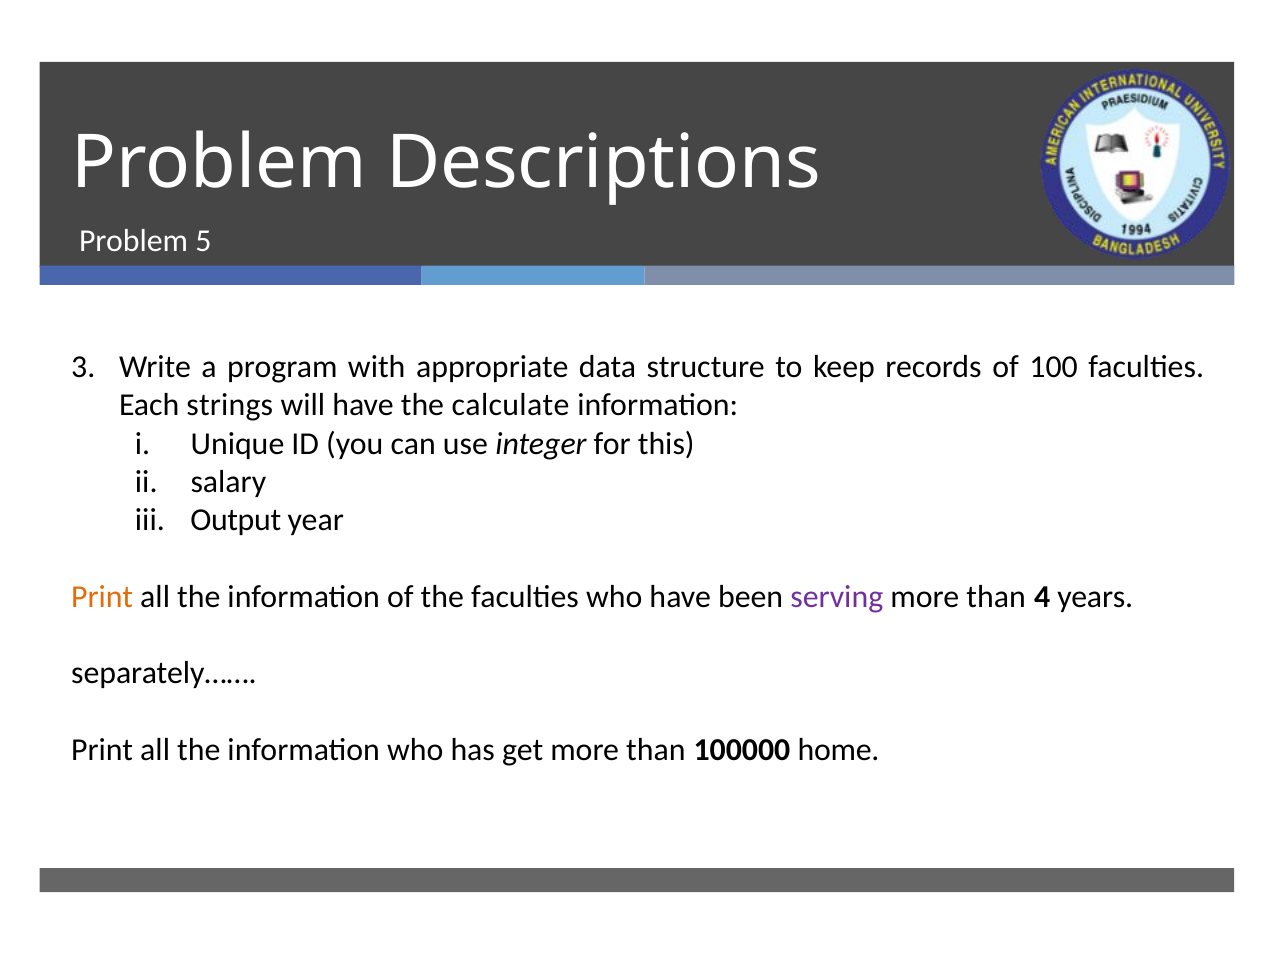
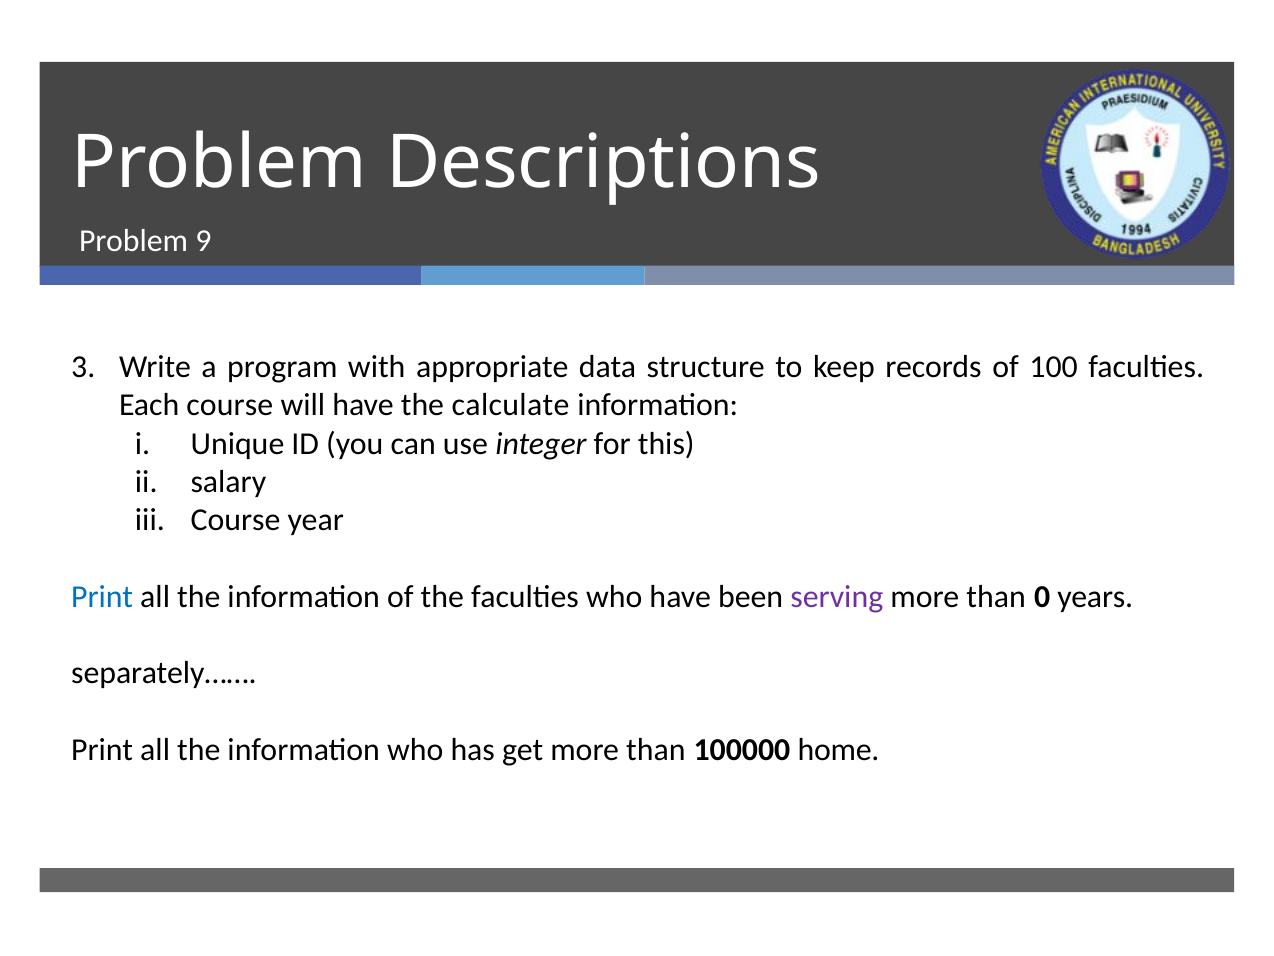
5: 5 -> 9
Each strings: strings -> course
Output at (236, 520): Output -> Course
Print at (102, 596) colour: orange -> blue
4: 4 -> 0
